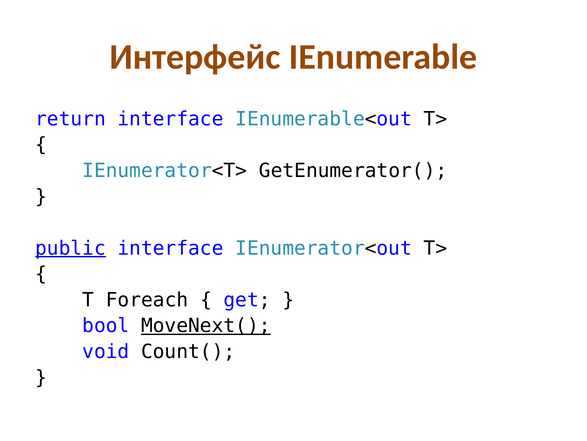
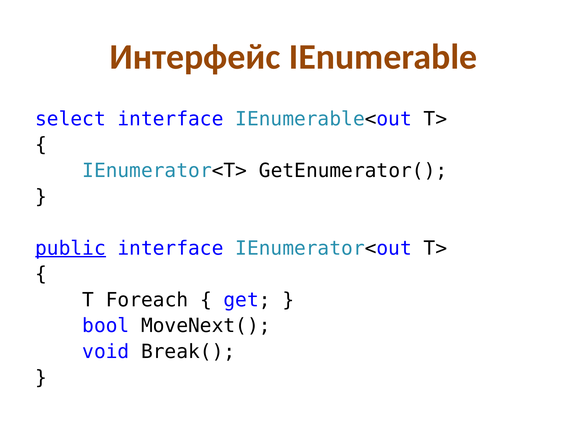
return: return -> select
MoveNext( underline: present -> none
Count(: Count( -> Break(
